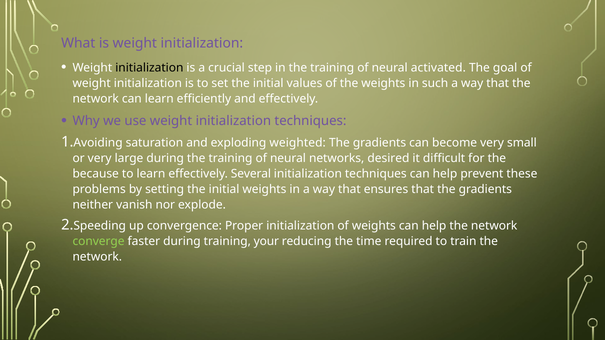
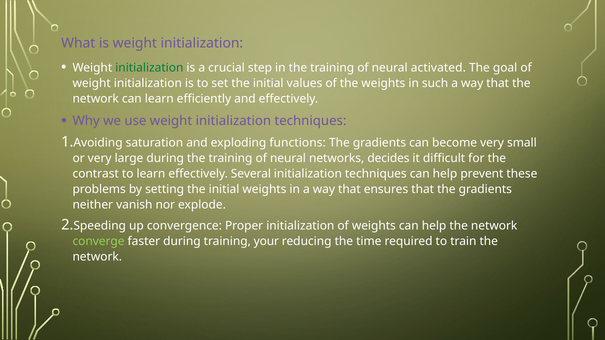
initialization at (149, 68) colour: black -> green
weighted: weighted -> functions
desired: desired -> decides
because: because -> contrast
